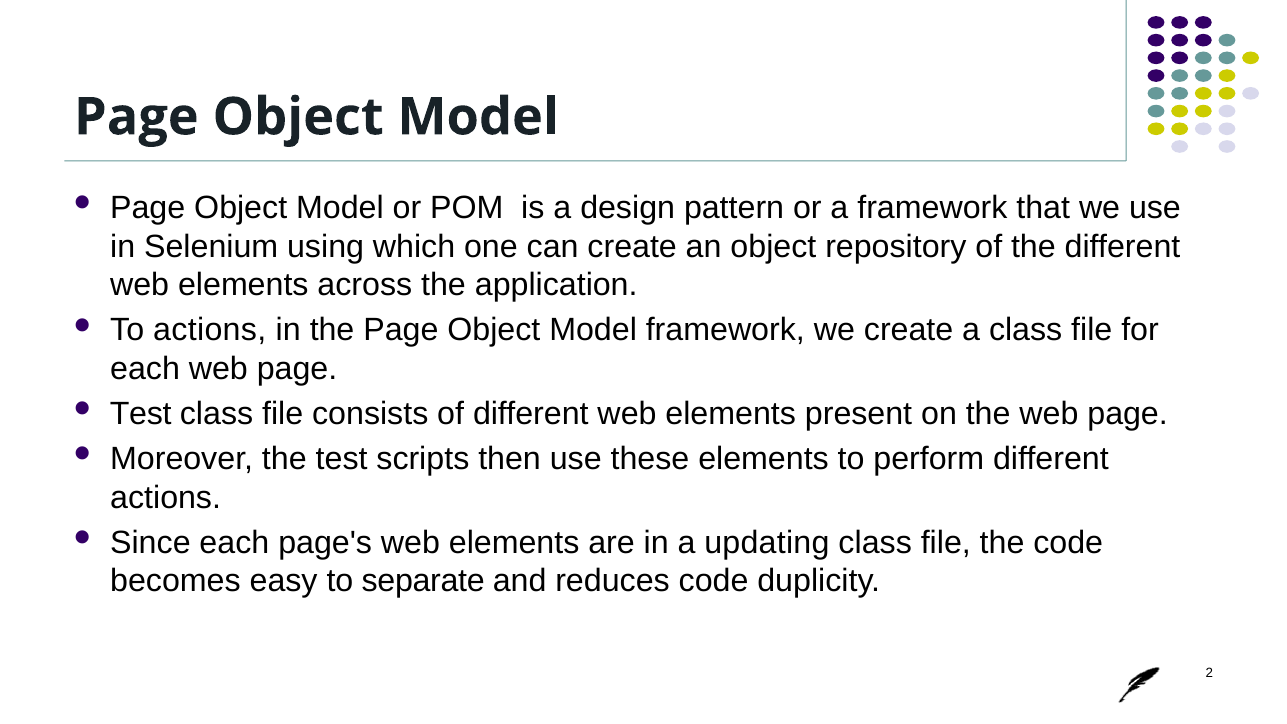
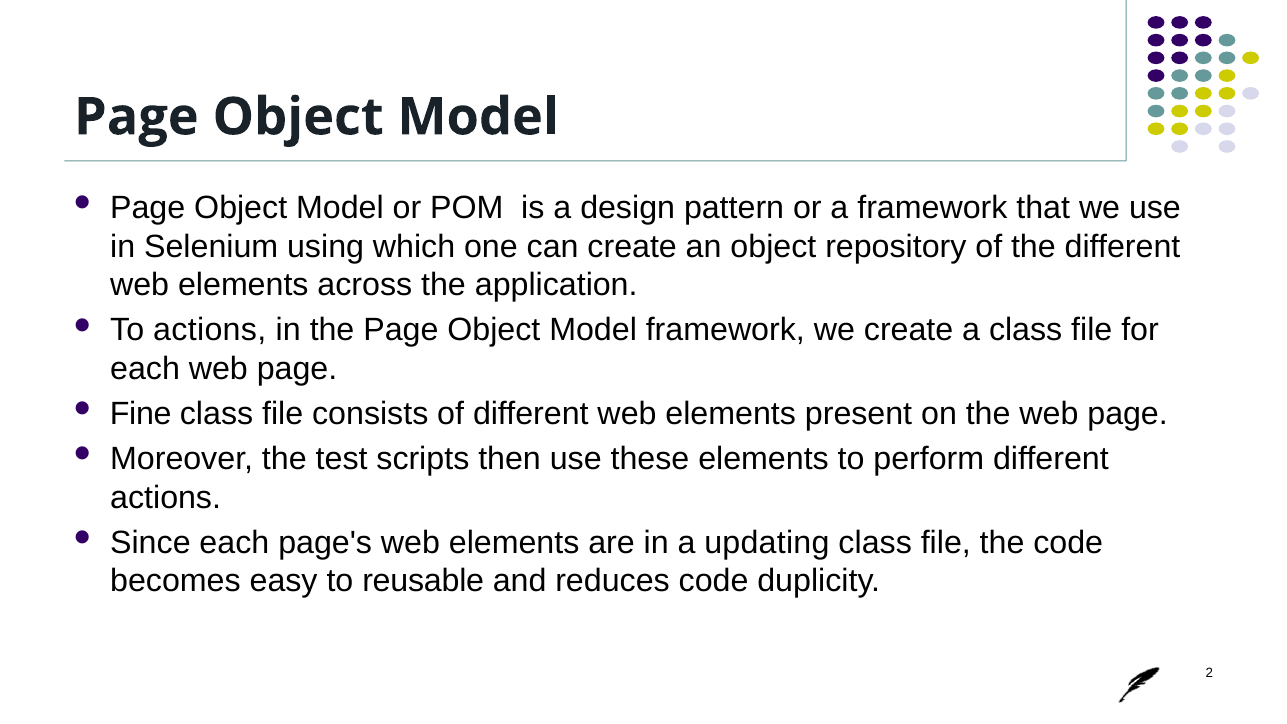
Test at (141, 414): Test -> Fine
separate: separate -> reusable
